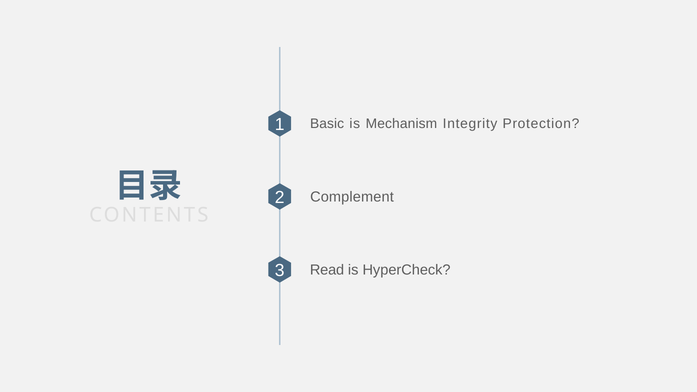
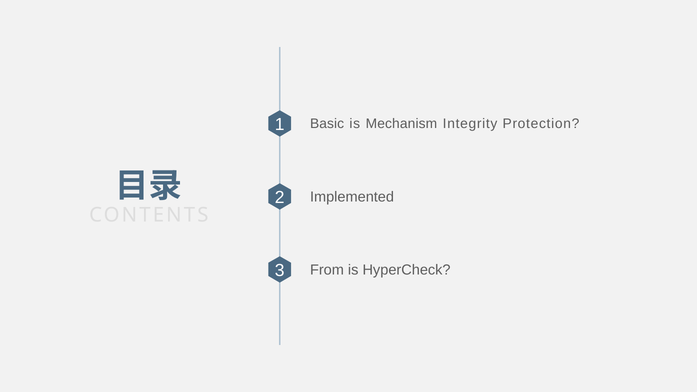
Complement: Complement -> Implemented
Read: Read -> From
